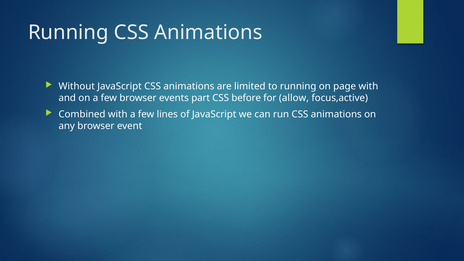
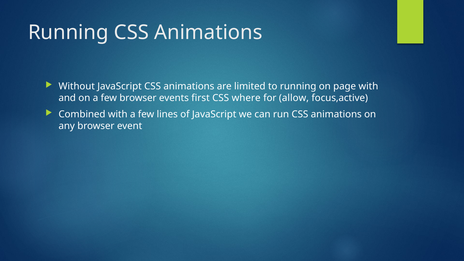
part: part -> first
before: before -> where
